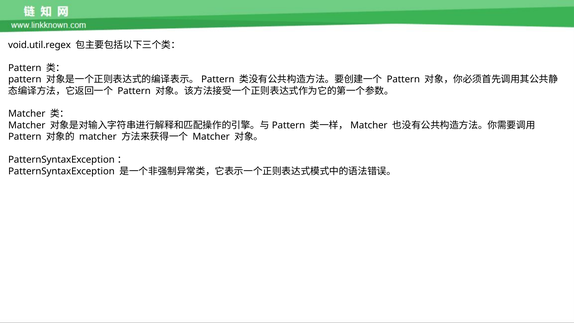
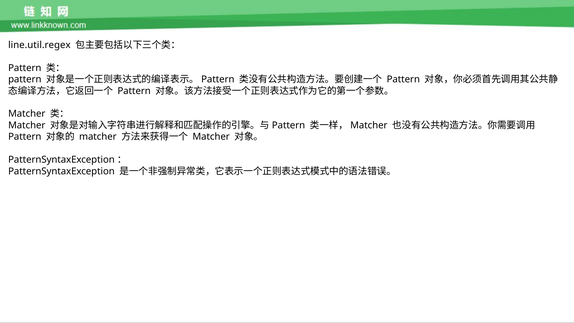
void.util.regex: void.util.regex -> line.util.regex
